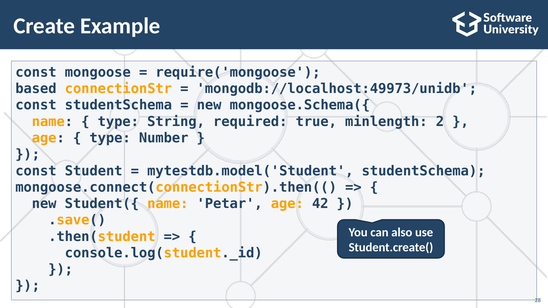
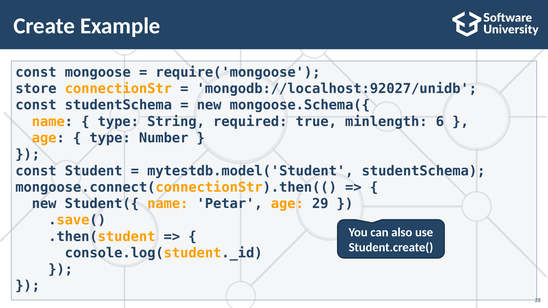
based: based -> store
mongodb://localhost:49973/unidb: mongodb://localhost:49973/unidb -> mongodb://localhost:92027/unidb
2: 2 -> 6
42: 42 -> 29
